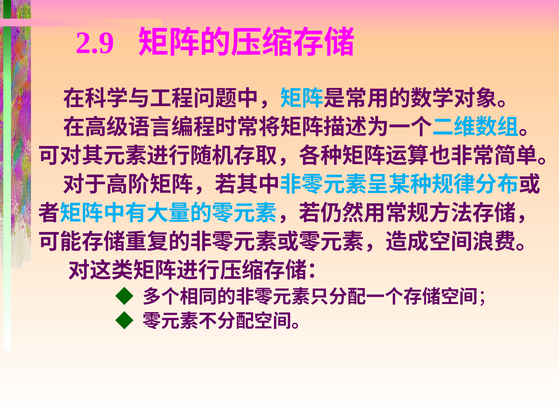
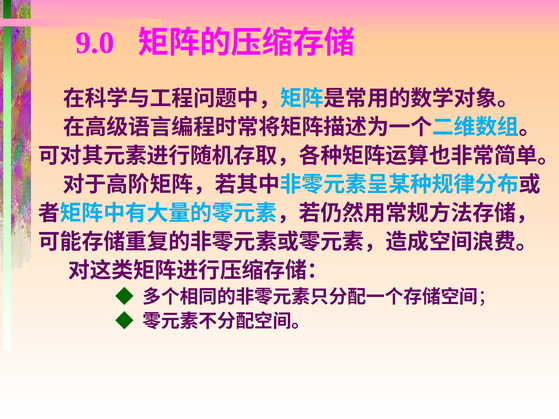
2.9: 2.9 -> 9.0
